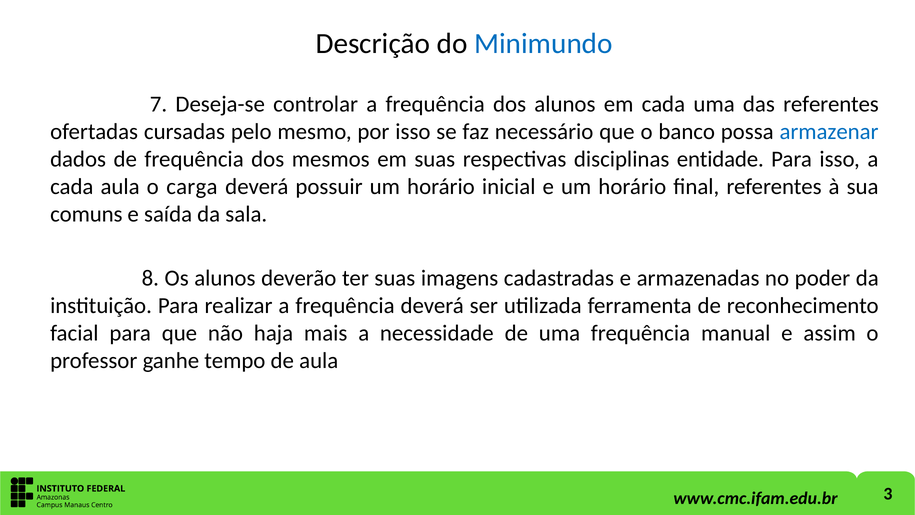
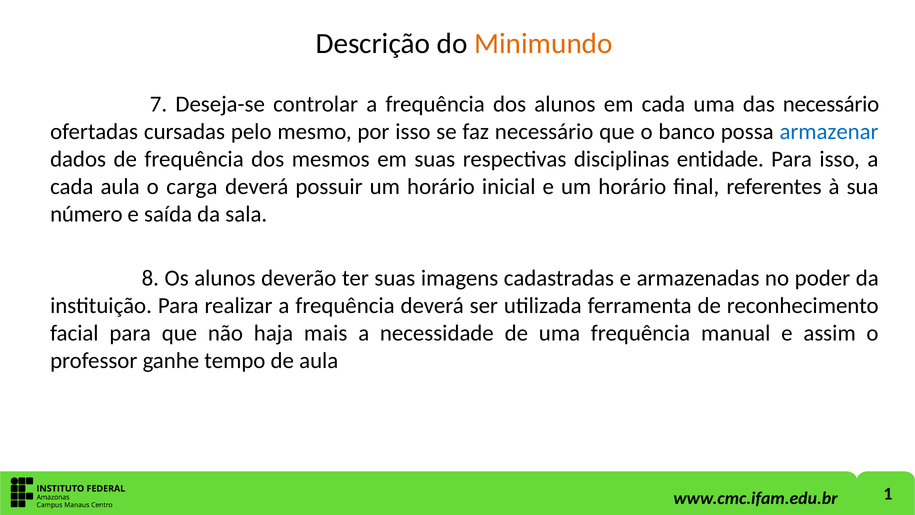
Minimundo colour: blue -> orange
das referentes: referentes -> necessário
comuns: comuns -> número
3: 3 -> 1
